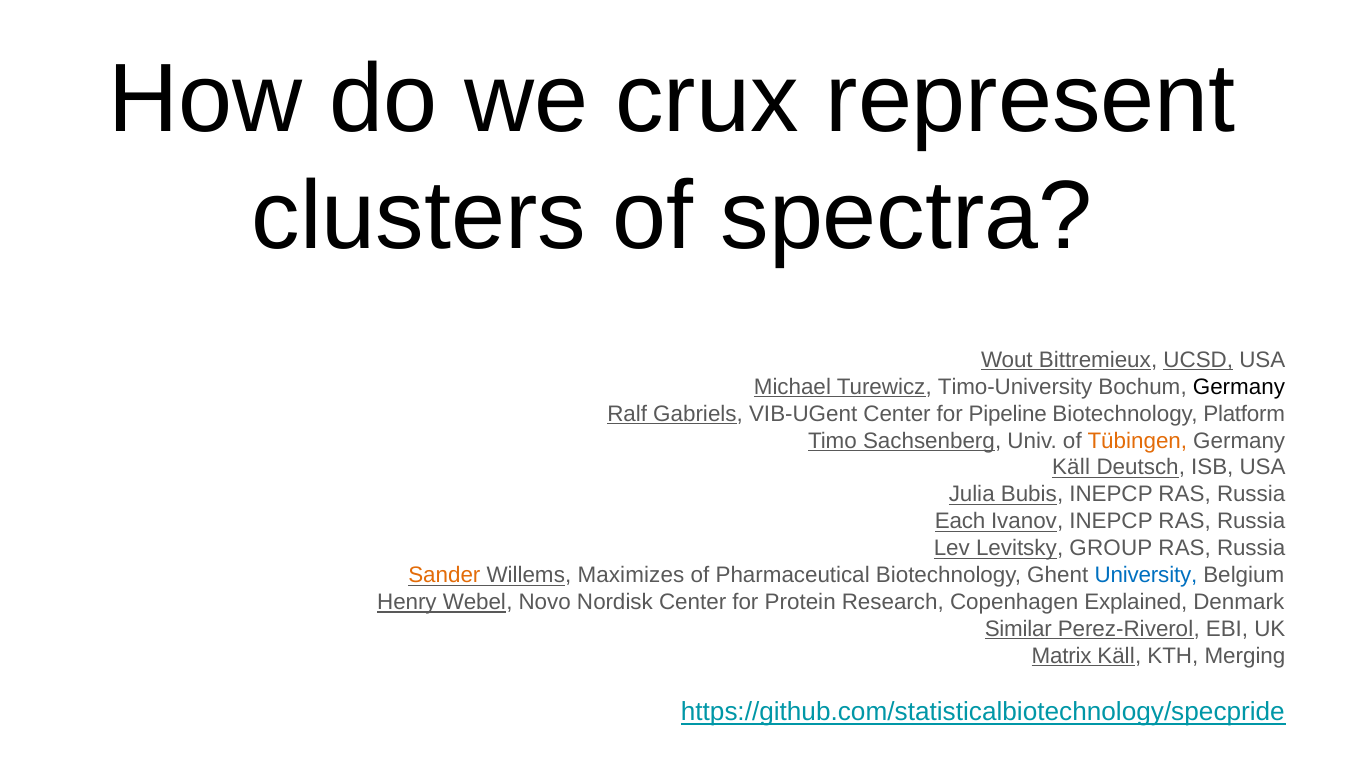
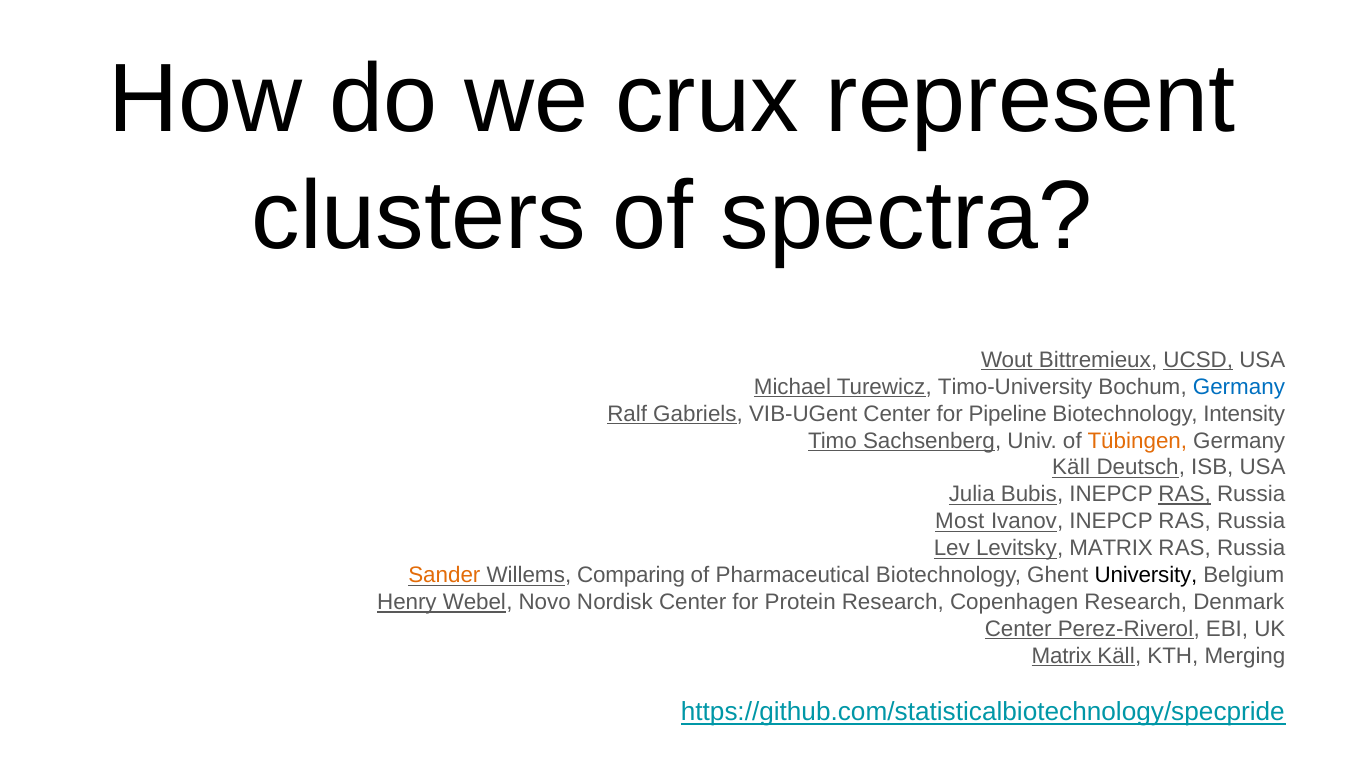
Germany at (1239, 387) colour: black -> blue
Platform: Platform -> Intensity
RAS at (1185, 494) underline: none -> present
Each: Each -> Most
Levitsky GROUP: GROUP -> MATRIX
Maximizes: Maximizes -> Comparing
University colour: blue -> black
Copenhagen Explained: Explained -> Research
Similar at (1018, 629): Similar -> Center
